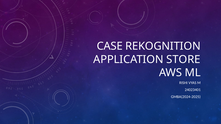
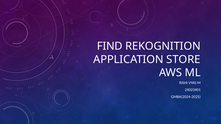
CASE: CASE -> FIND
